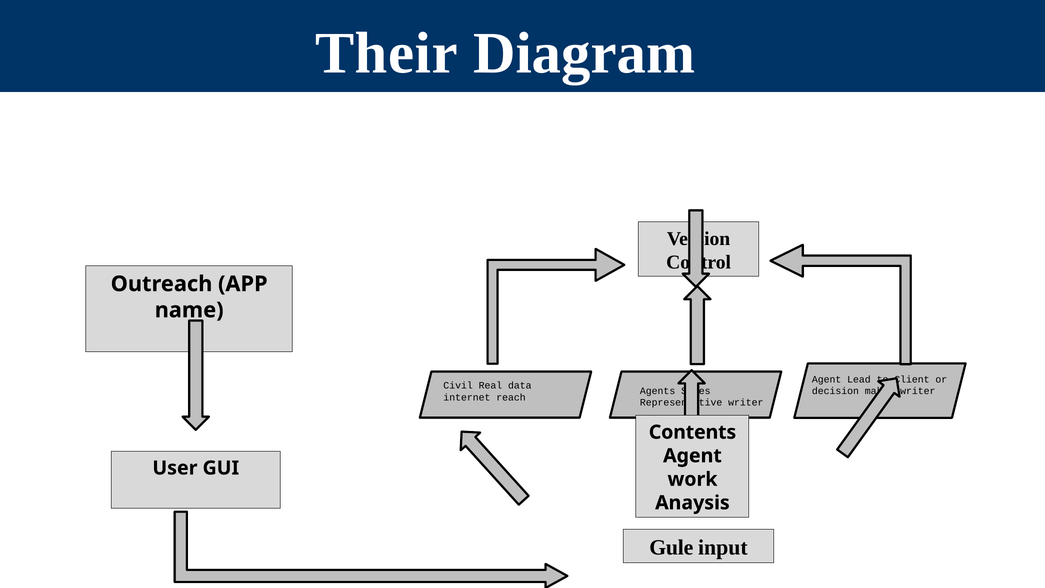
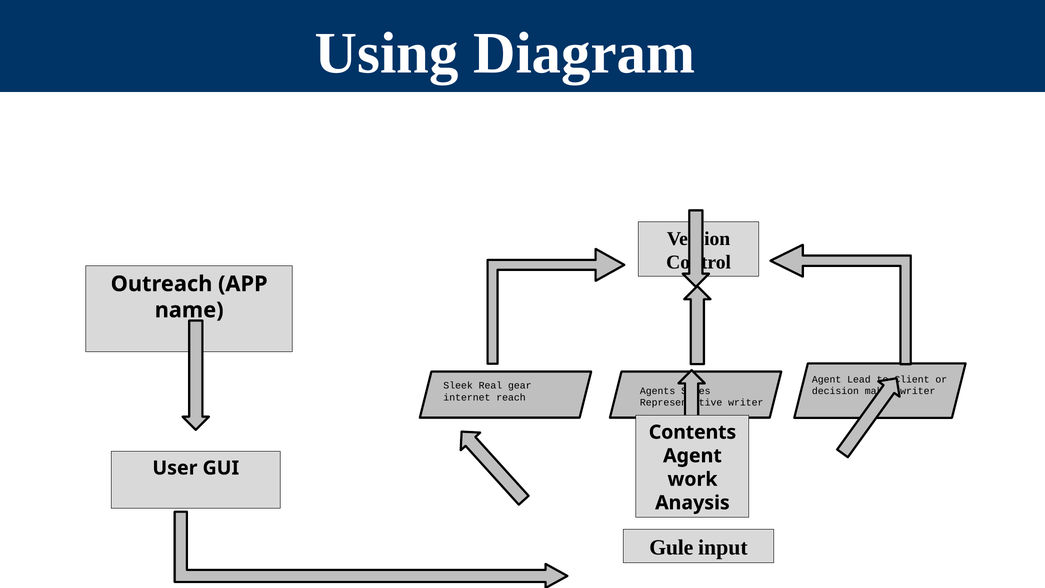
Their: Their -> Using
Civil: Civil -> Sleek
data: data -> gear
